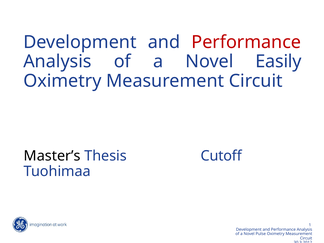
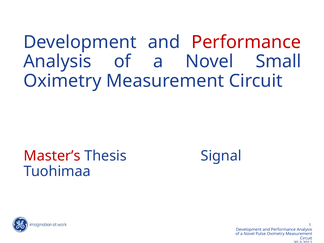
Easily: Easily -> Small
Master’s colour: black -> red
Cutoff: Cutoff -> Signal
